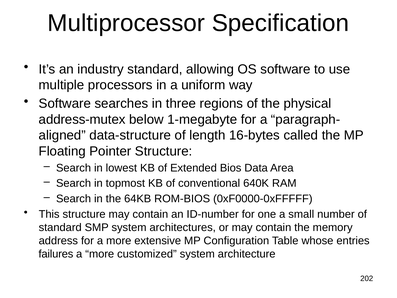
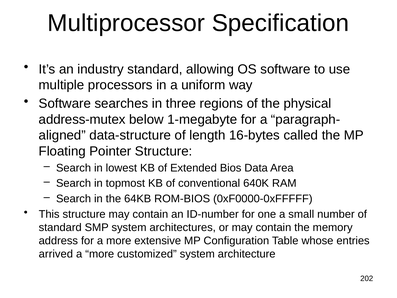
failures: failures -> arrived
